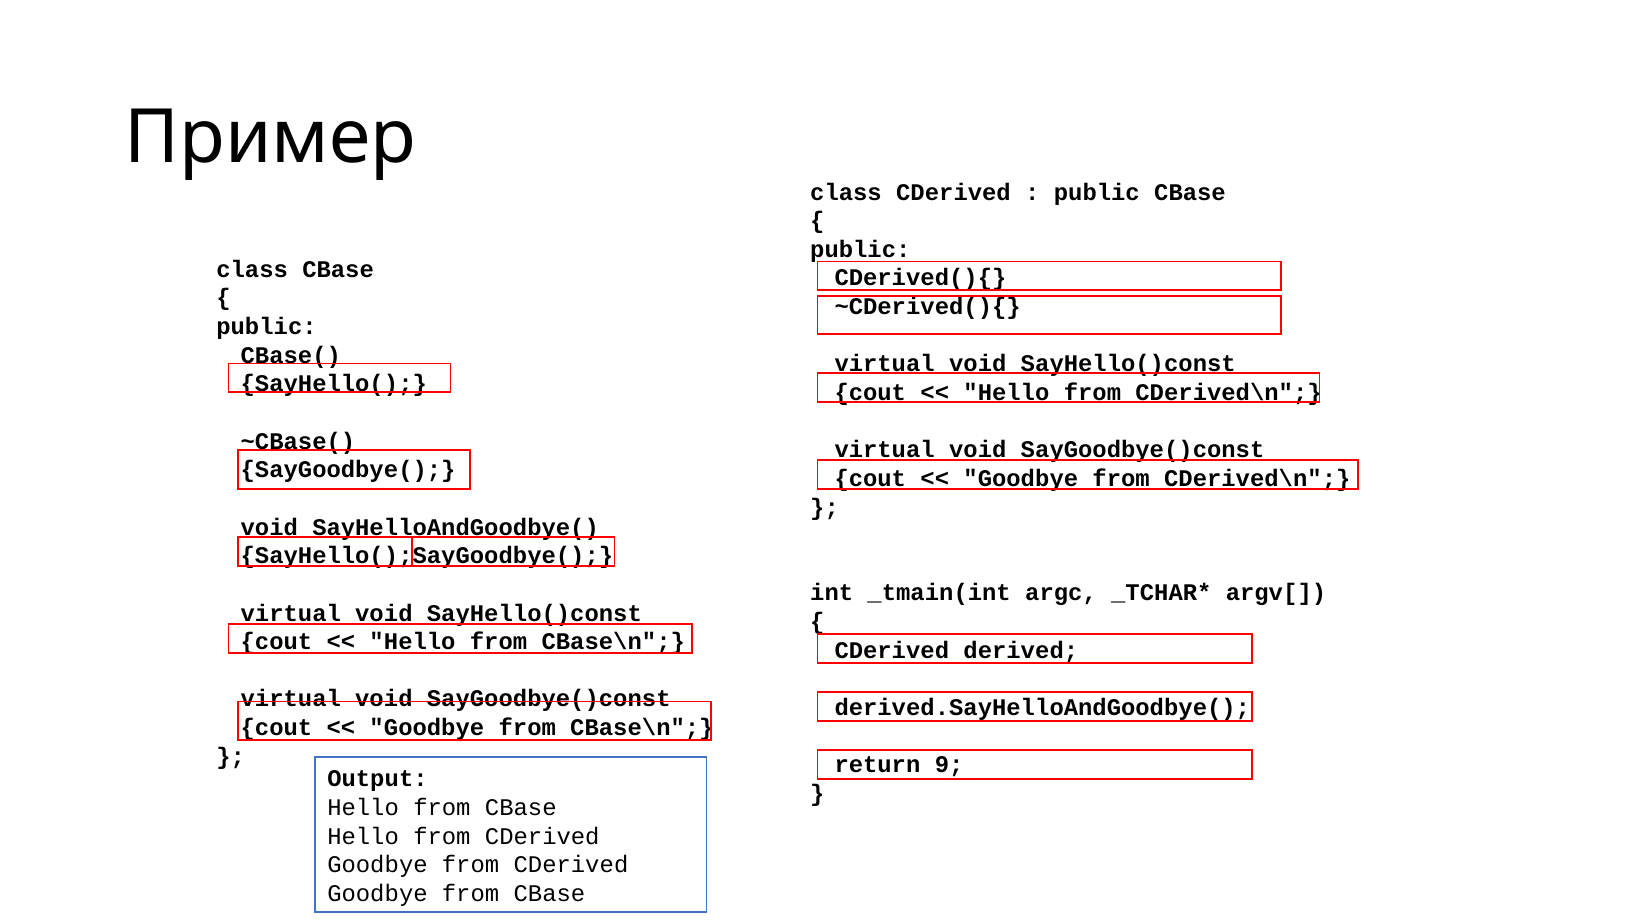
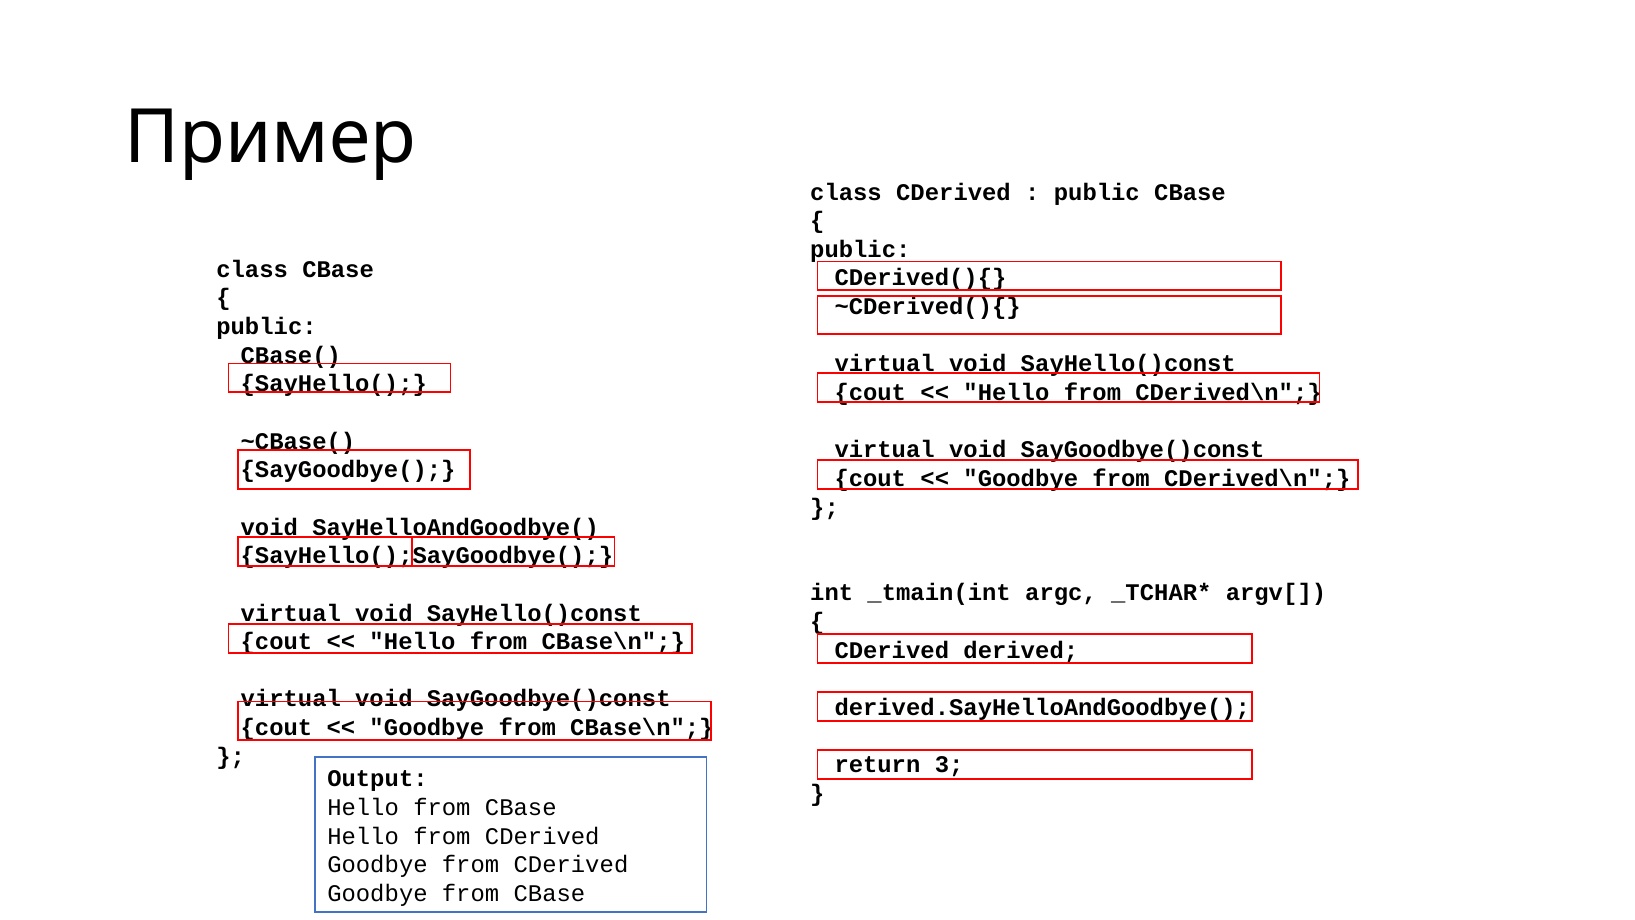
9: 9 -> 3
